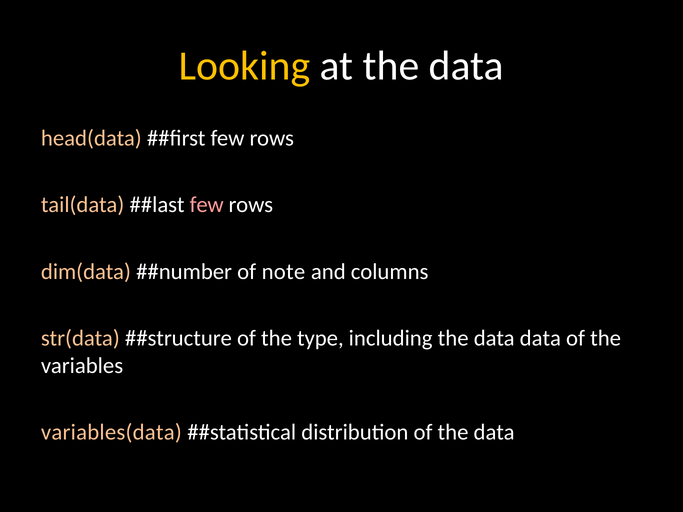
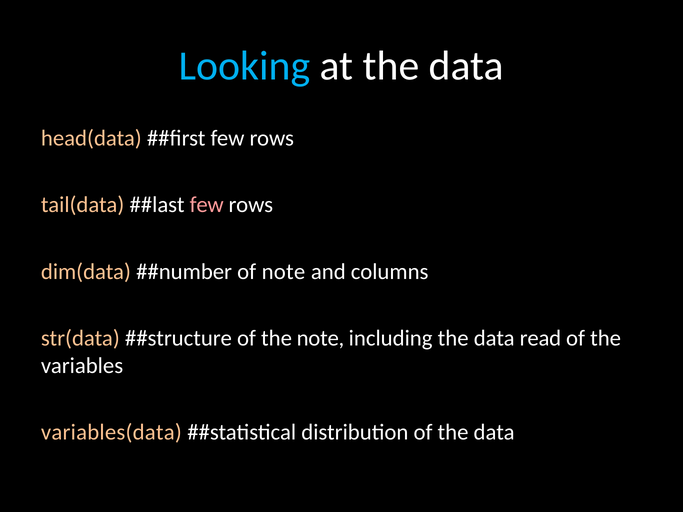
Looking colour: yellow -> light blue
the type: type -> note
data data: data -> read
